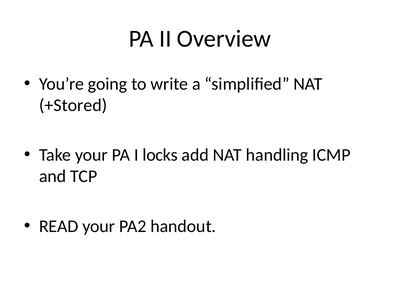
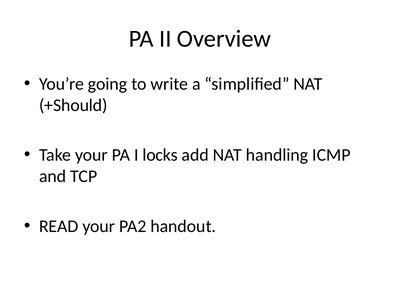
+Stored: +Stored -> +Should
